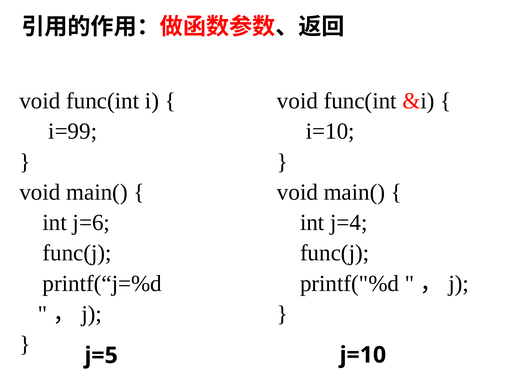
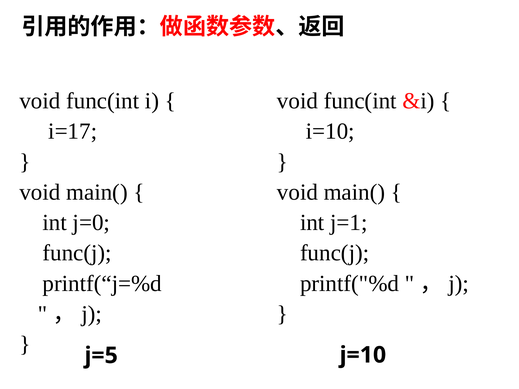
i=99: i=99 -> i=17
j=6: j=6 -> j=0
j=4: j=4 -> j=1
